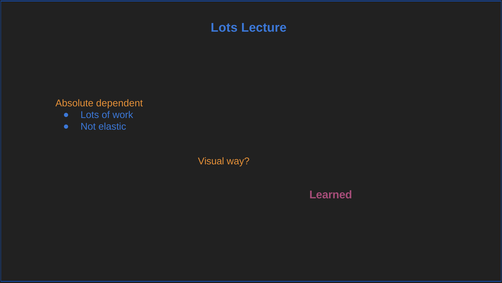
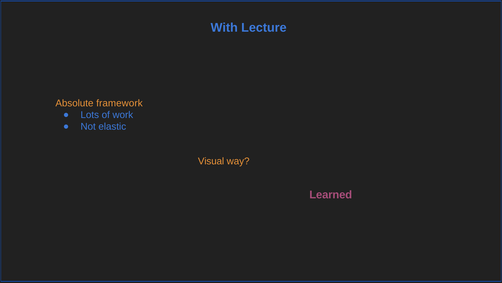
Lots at (224, 27): Lots -> With
dependent: dependent -> framework
